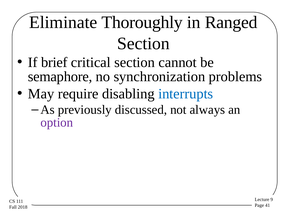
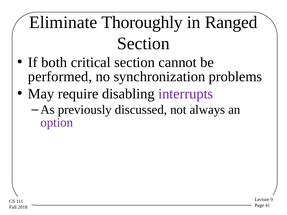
brief: brief -> both
semaphore: semaphore -> performed
interrupts colour: blue -> purple
